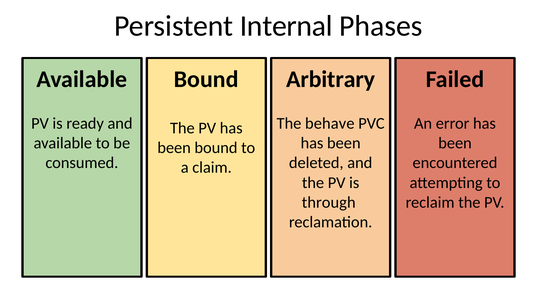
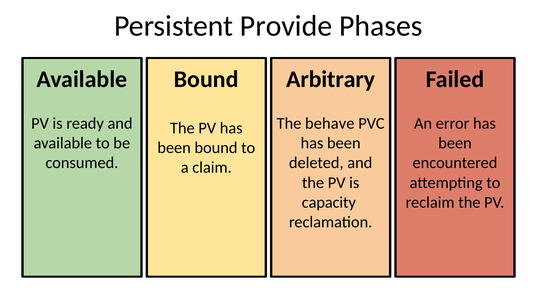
Internal: Internal -> Provide
through: through -> capacity
